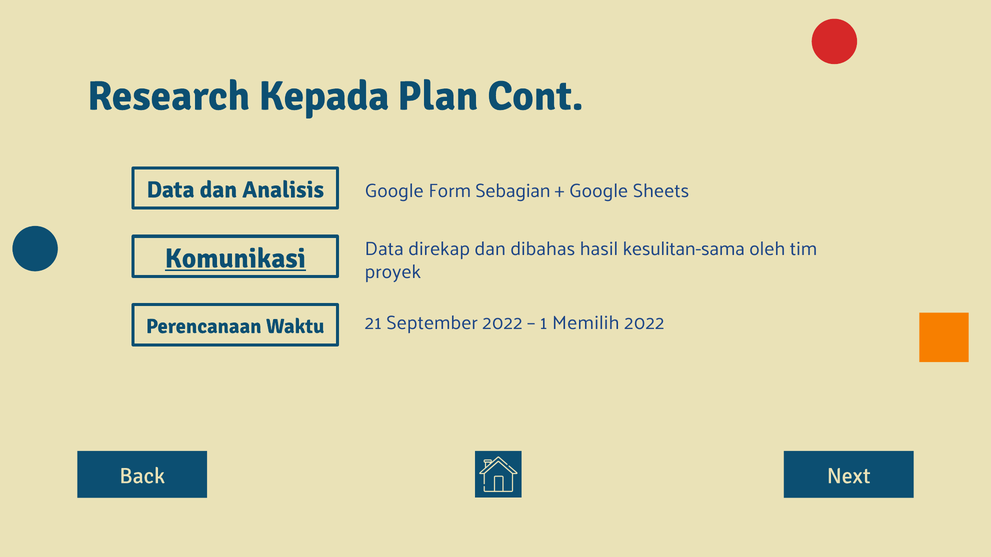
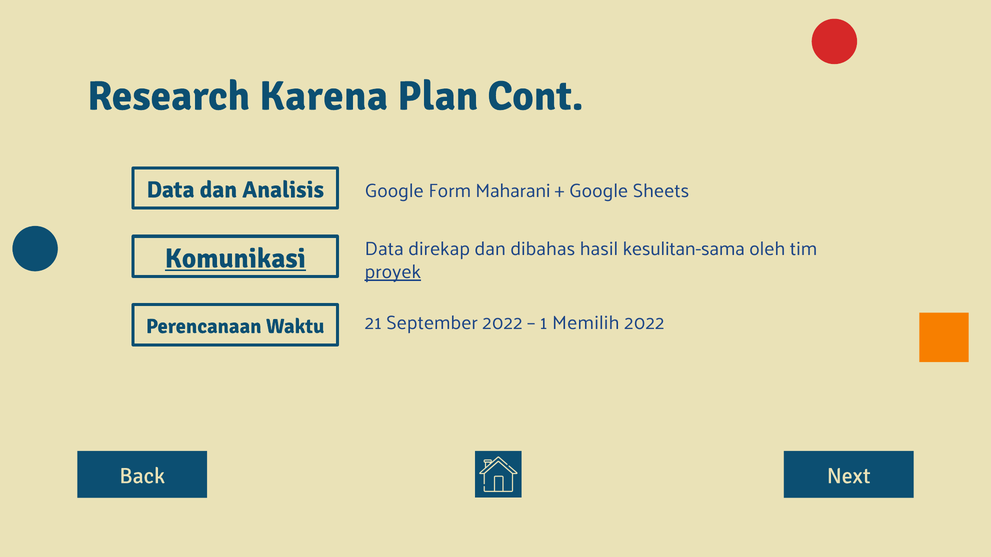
Kepada: Kepada -> Karena
Sebagian: Sebagian -> Maharani
proyek underline: none -> present
